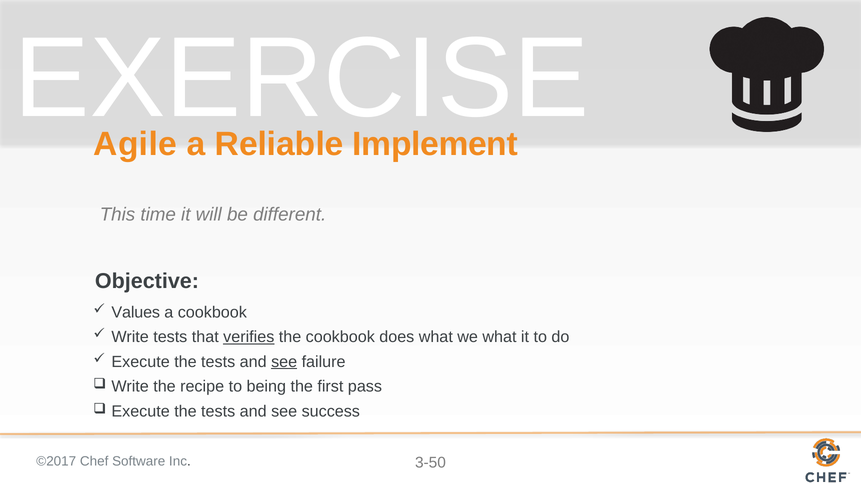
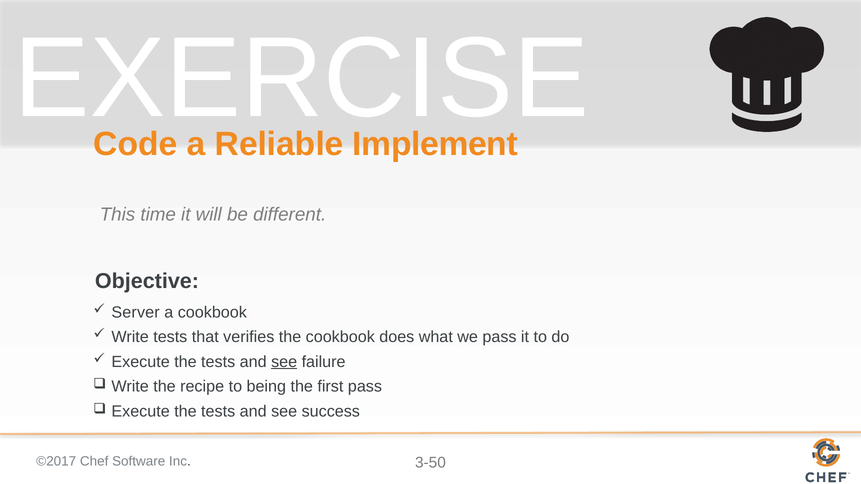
Agile: Agile -> Code
Values: Values -> Server
verifies underline: present -> none
we what: what -> pass
